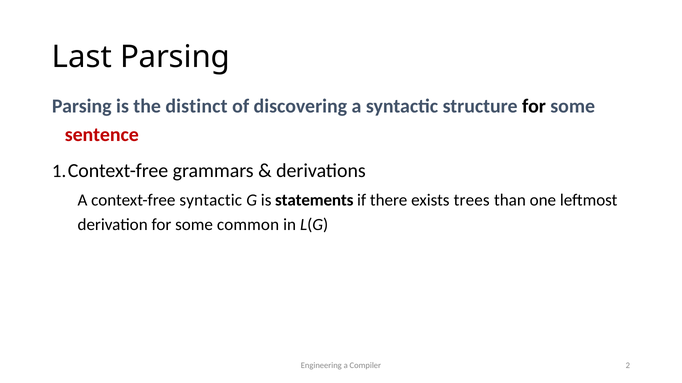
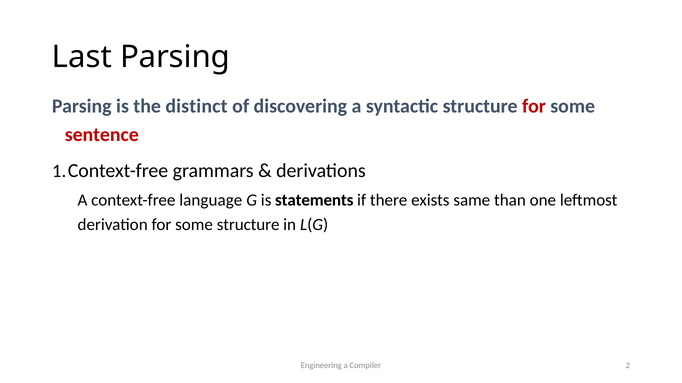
for at (534, 107) colour: black -> red
context-free syntactic: syntactic -> language
trees: trees -> same
some common: common -> structure
